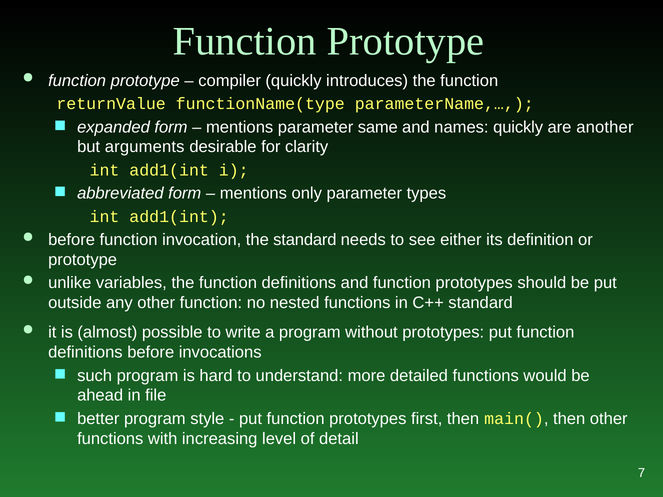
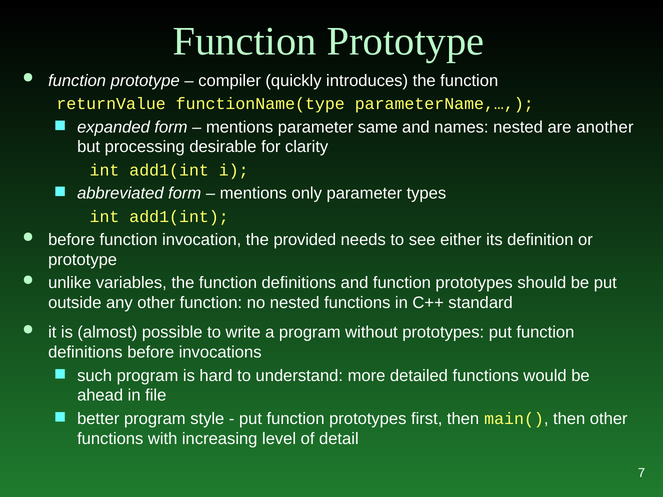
names quickly: quickly -> nested
arguments: arguments -> processing
the standard: standard -> provided
